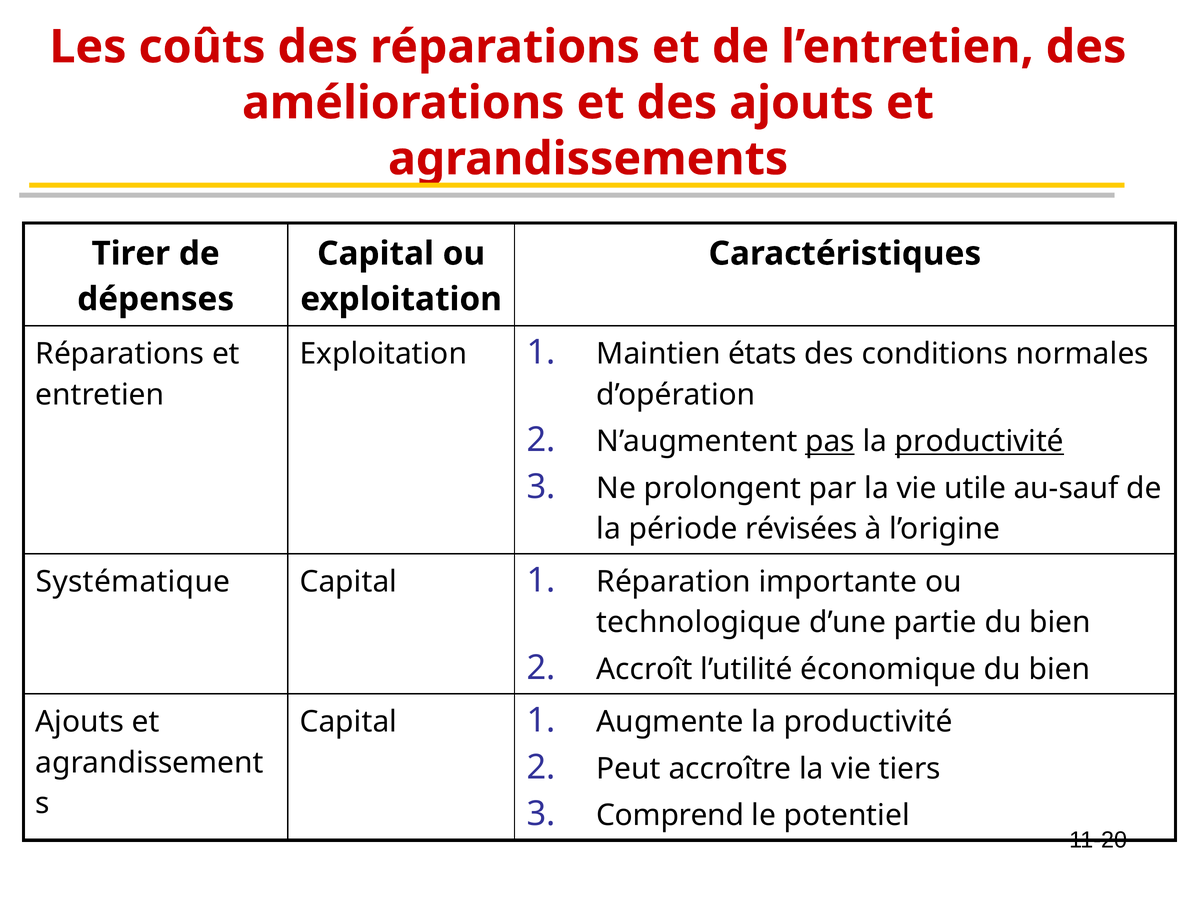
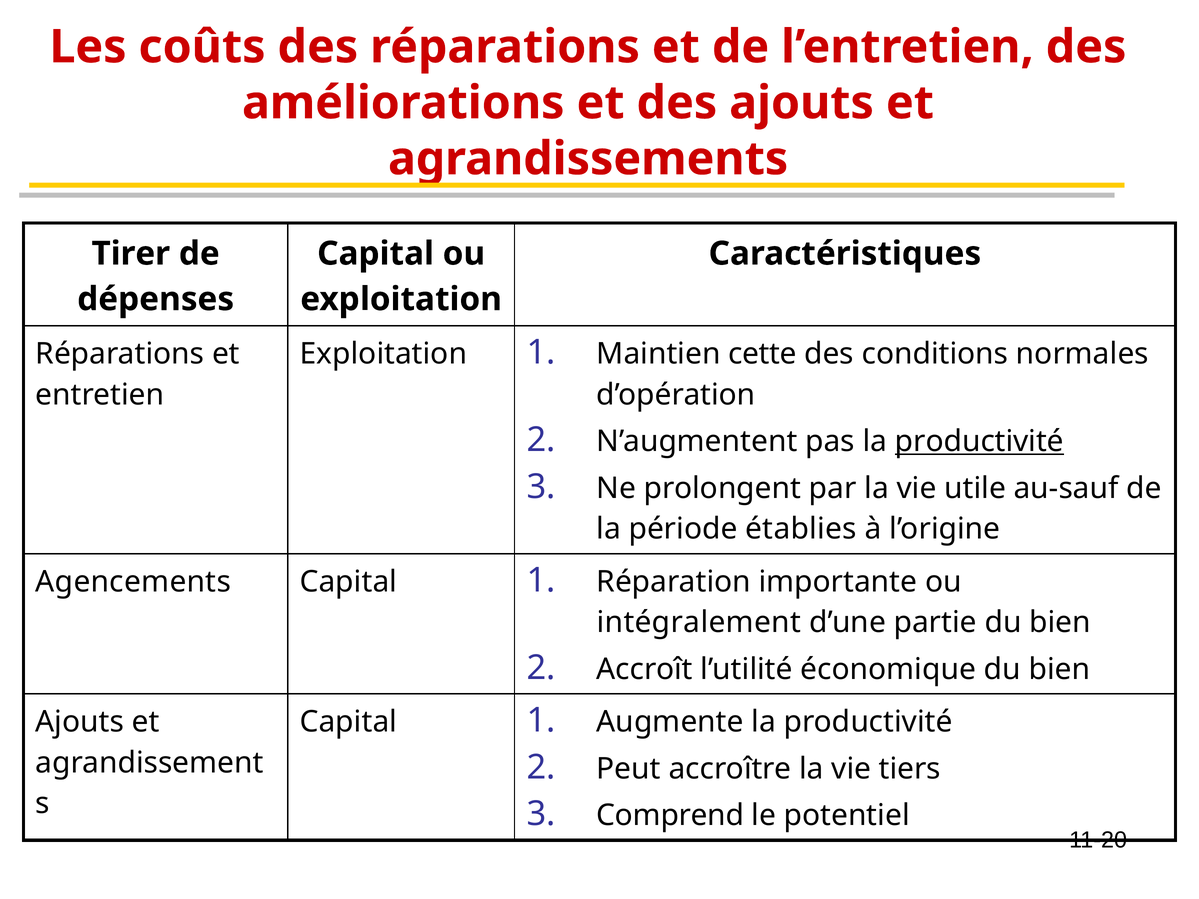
états: états -> cette
pas underline: present -> none
révisées: révisées -> établies
Systématique: Systématique -> Agencements
technologique: technologique -> intégralement
